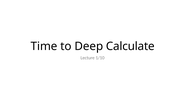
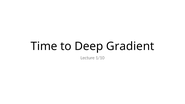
Calculate: Calculate -> Gradient
